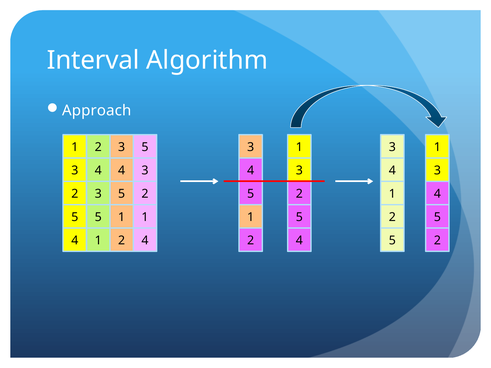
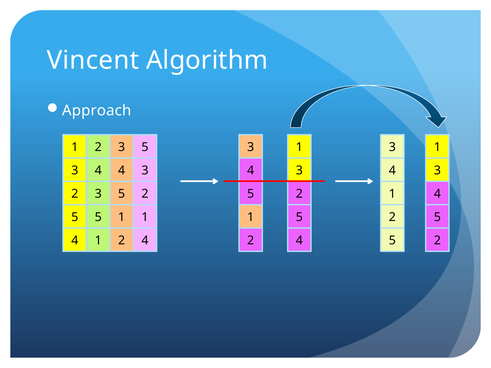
Interval: Interval -> Vincent
